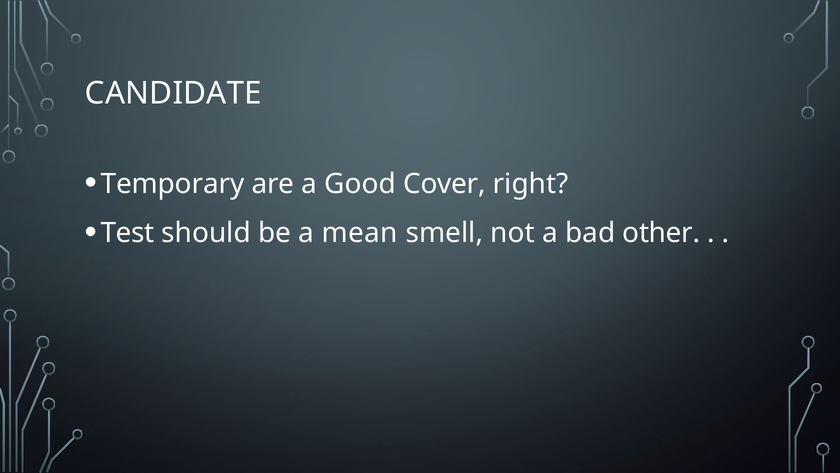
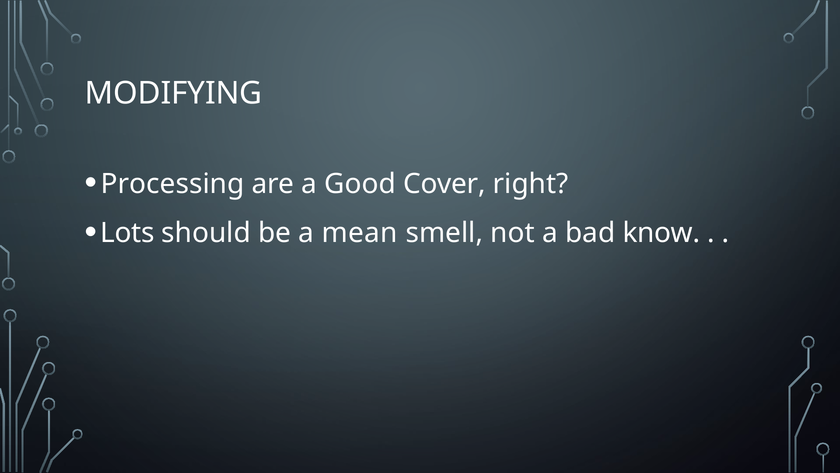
CANDIDATE: CANDIDATE -> MODIFYING
Temporary: Temporary -> Processing
Test: Test -> Lots
other: other -> know
